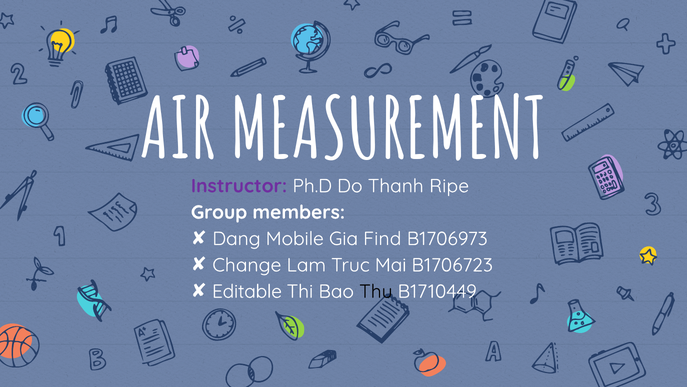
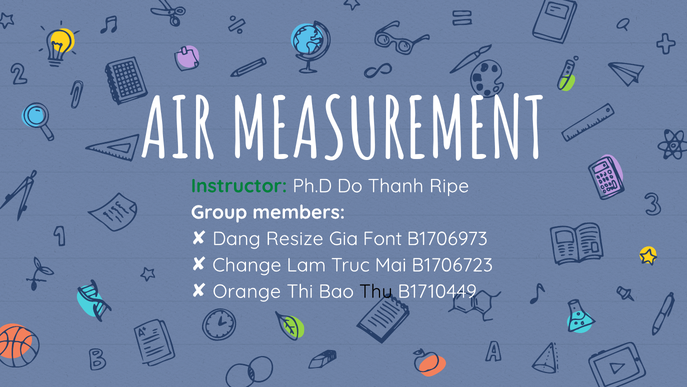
Instructor colour: purple -> green
Mobile: Mobile -> Resize
Find: Find -> Font
Editable: Editable -> Orange
